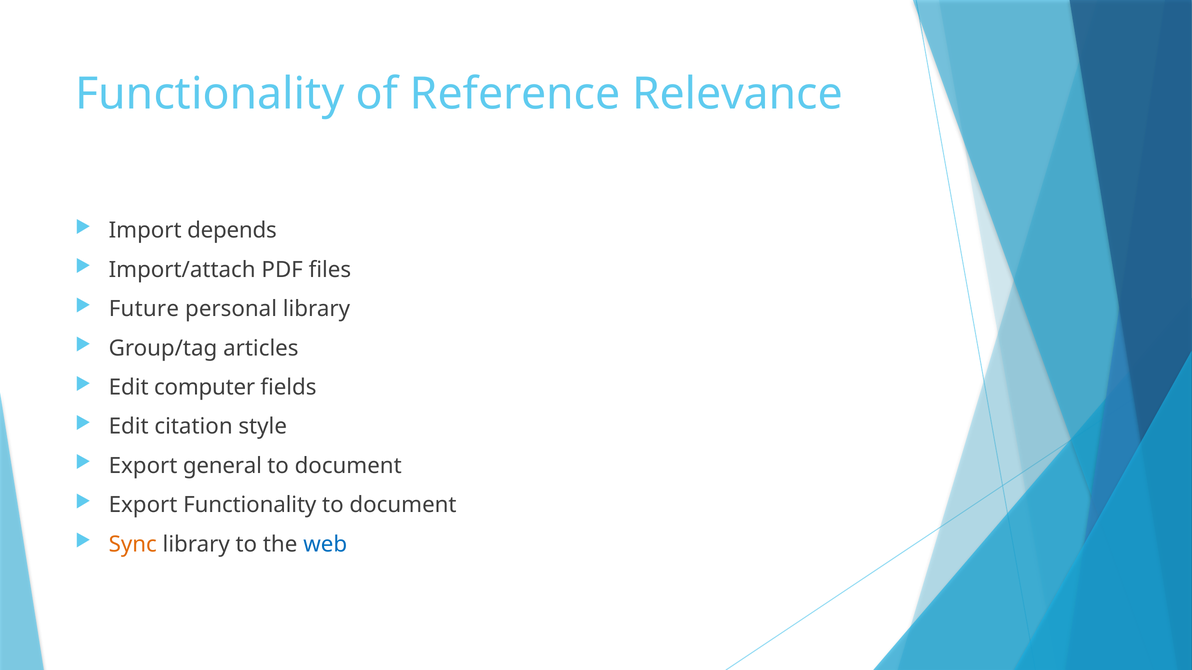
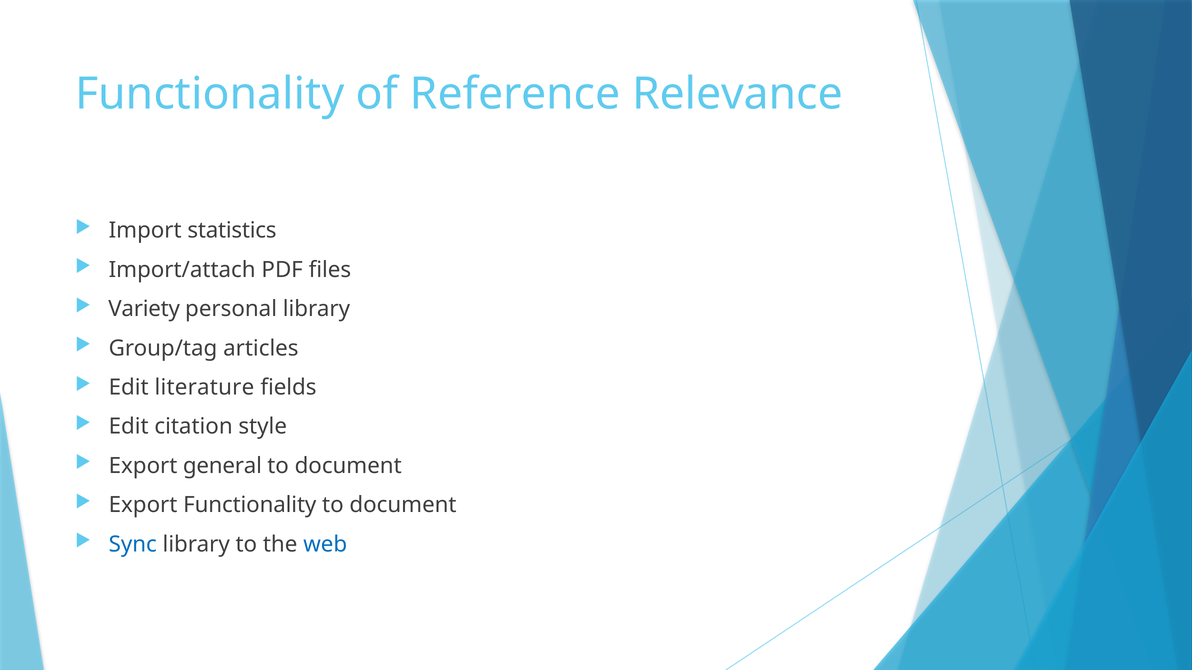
depends: depends -> statistics
Future: Future -> Variety
computer: computer -> literature
Sync colour: orange -> blue
